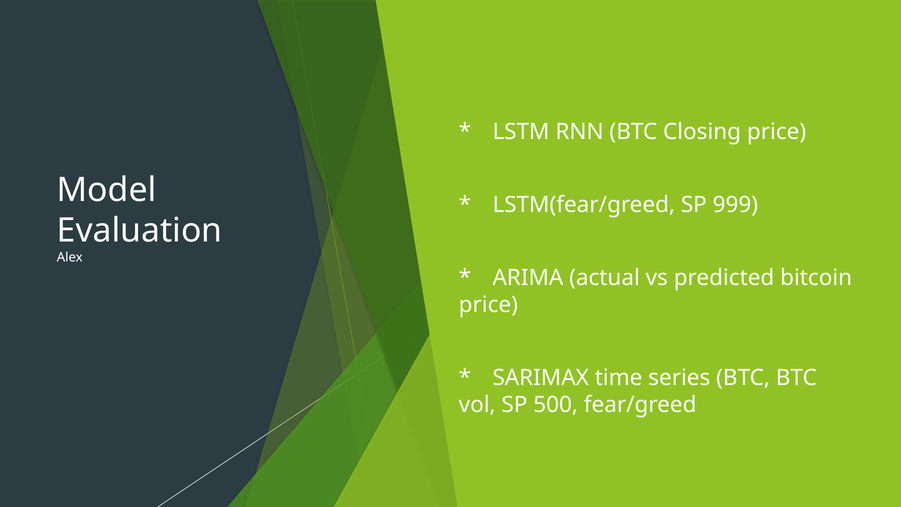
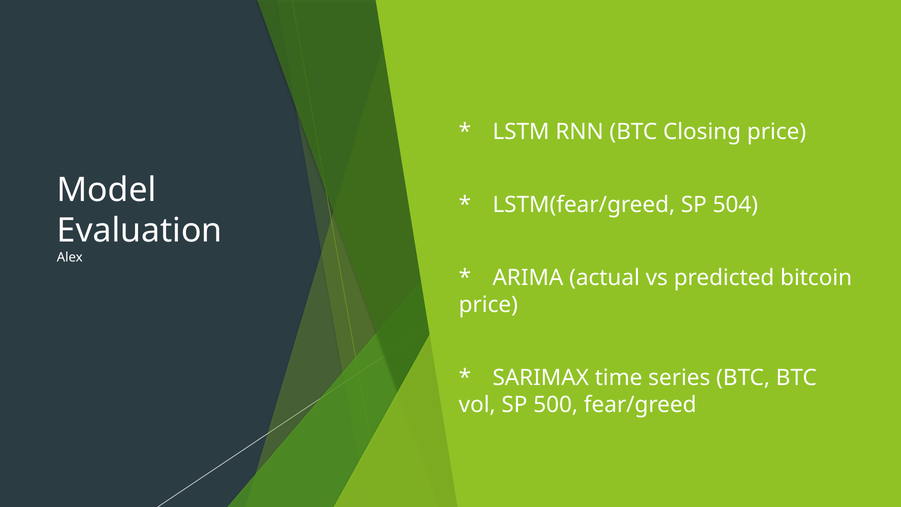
999: 999 -> 504
